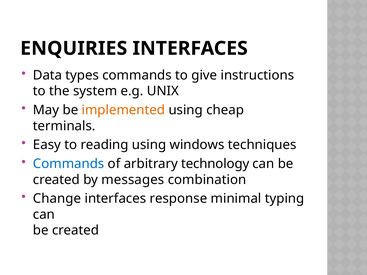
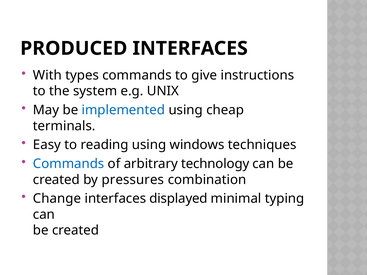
ENQUIRIES: ENQUIRIES -> PRODUCED
Data: Data -> With
implemented colour: orange -> blue
messages: messages -> pressures
response: response -> displayed
